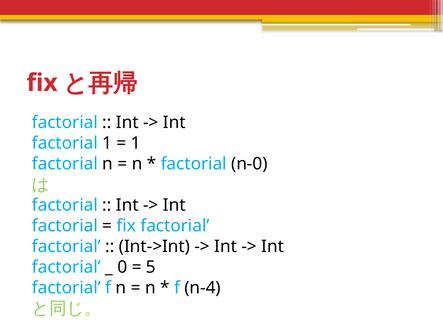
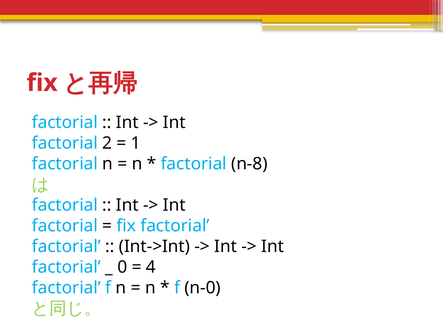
factorial 1: 1 -> 2
n-0: n-0 -> n-8
5: 5 -> 4
n-4: n-4 -> n-0
